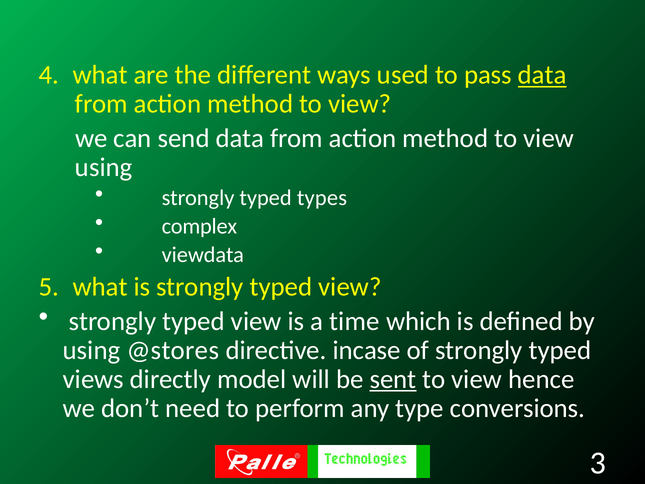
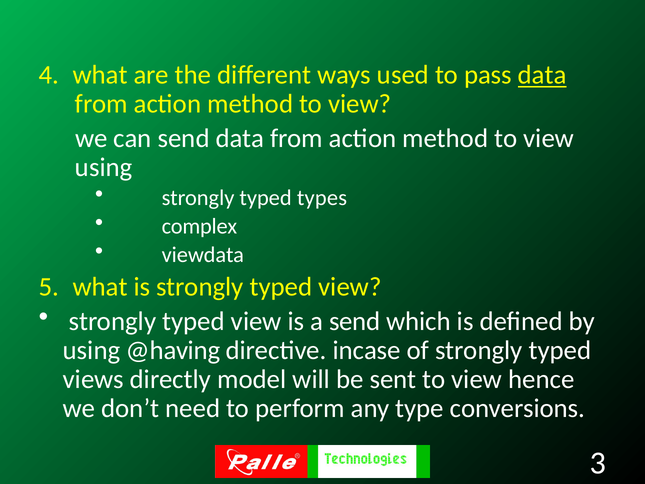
a time: time -> send
@stores: @stores -> @having
sent underline: present -> none
